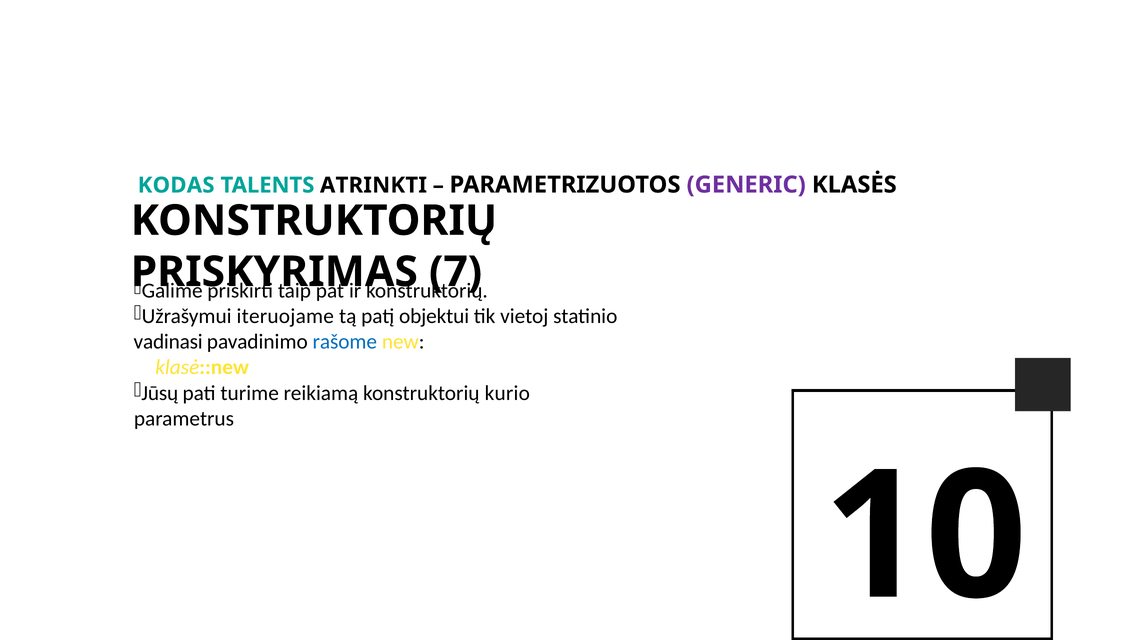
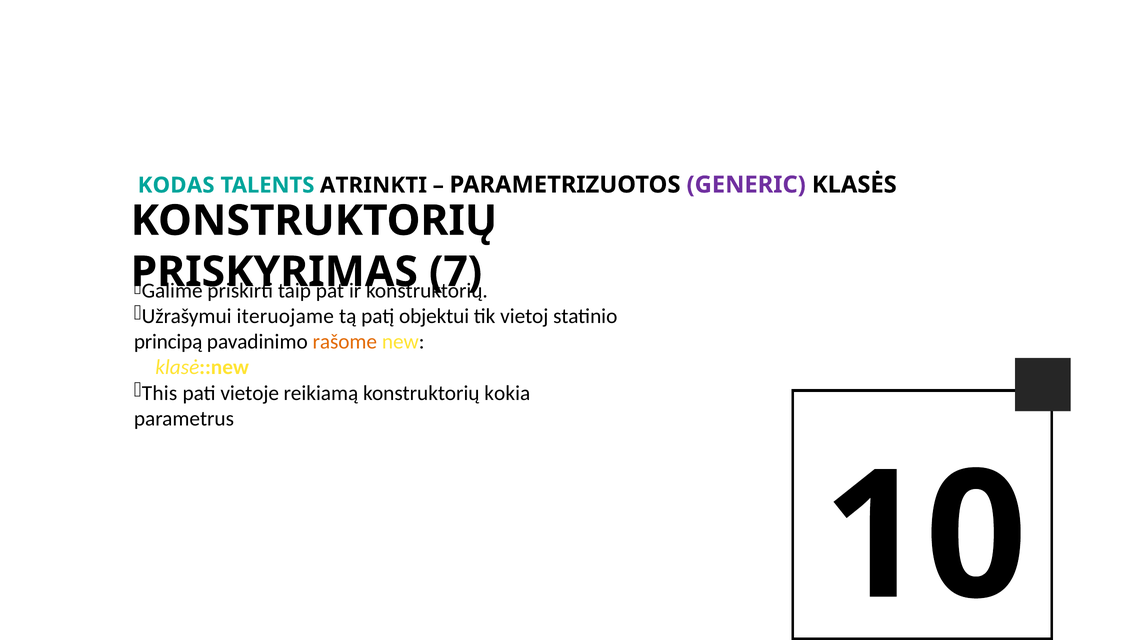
vadinasi: vadinasi -> principą
rašome colour: blue -> orange
Jūsų: Jūsų -> This
turime: turime -> vietoje
kurio: kurio -> kokia
